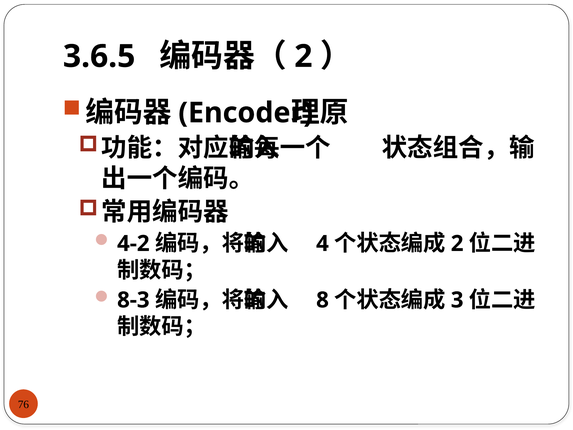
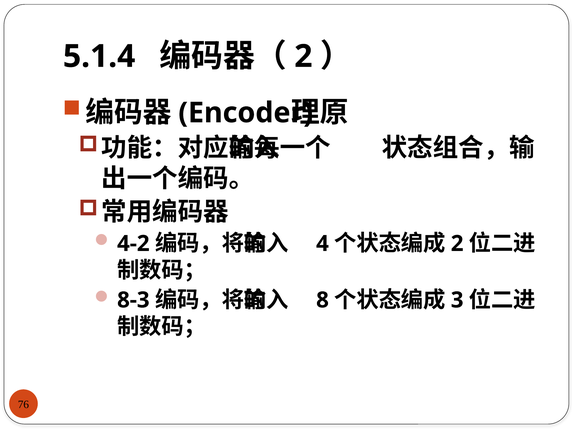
3.6.5: 3.6.5 -> 5.1.4
